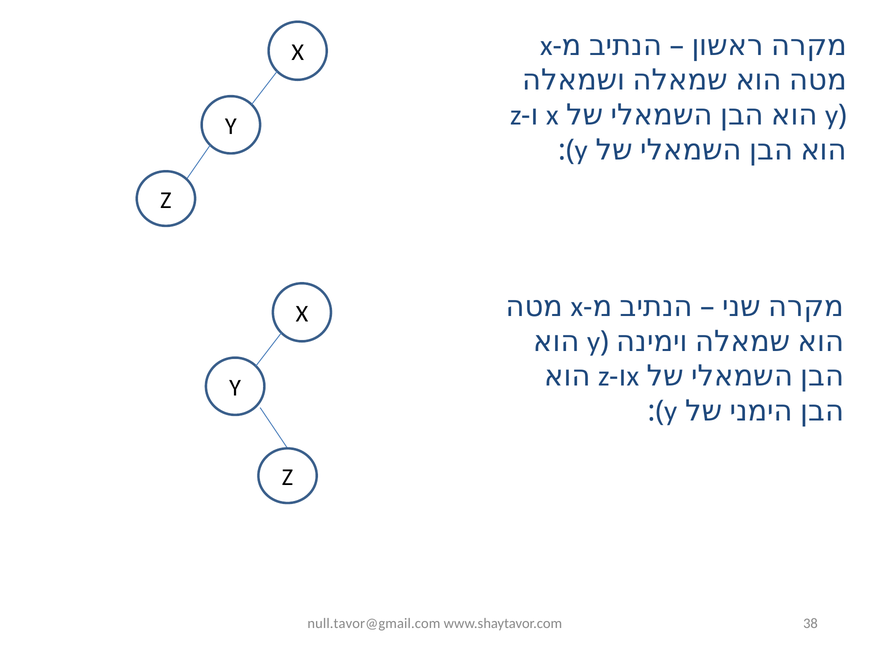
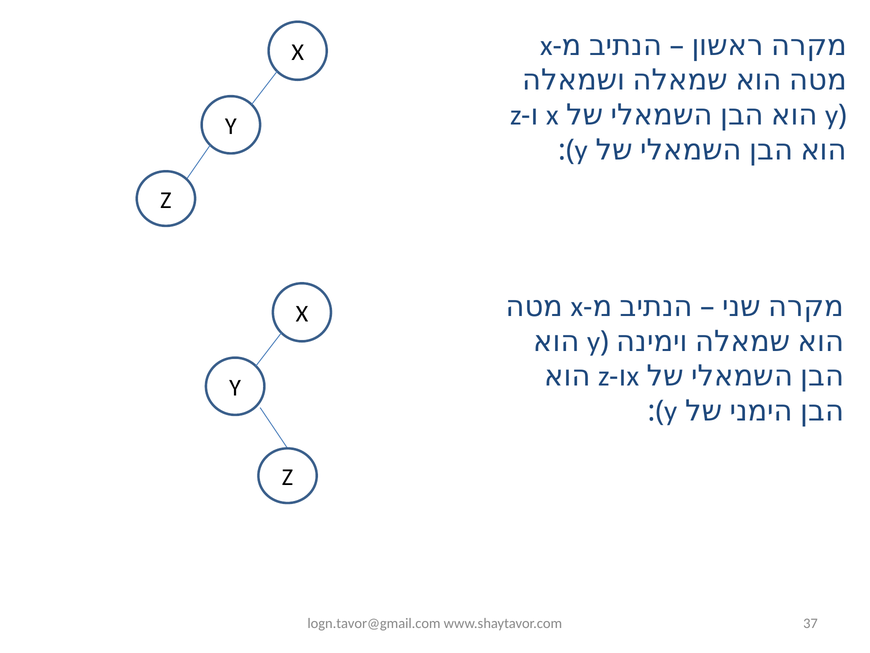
null.tavor@gmail.com: null.tavor@gmail.com -> logn.tavor@gmail.com
38: 38 -> 37
